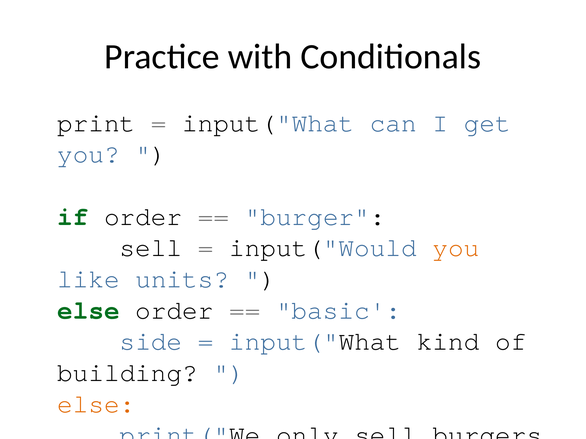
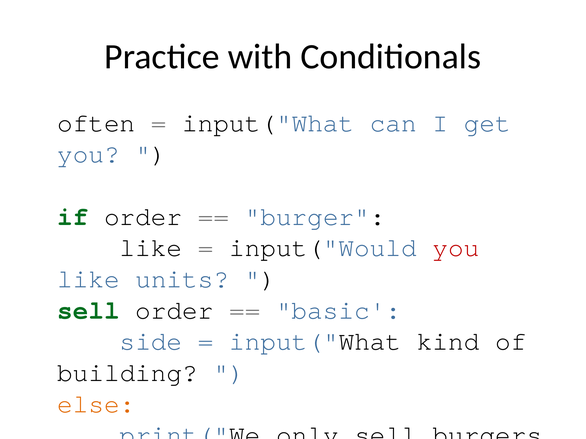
print: print -> often
sell at (151, 248): sell -> like
you at (456, 248) colour: orange -> red
else at (88, 310): else -> sell
